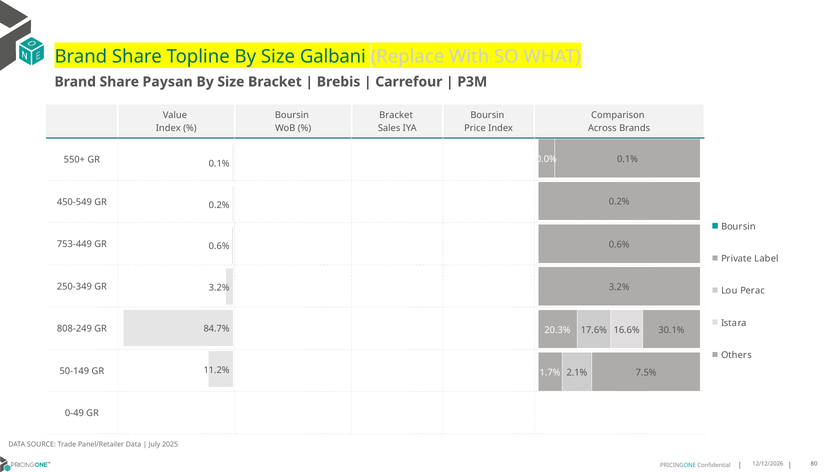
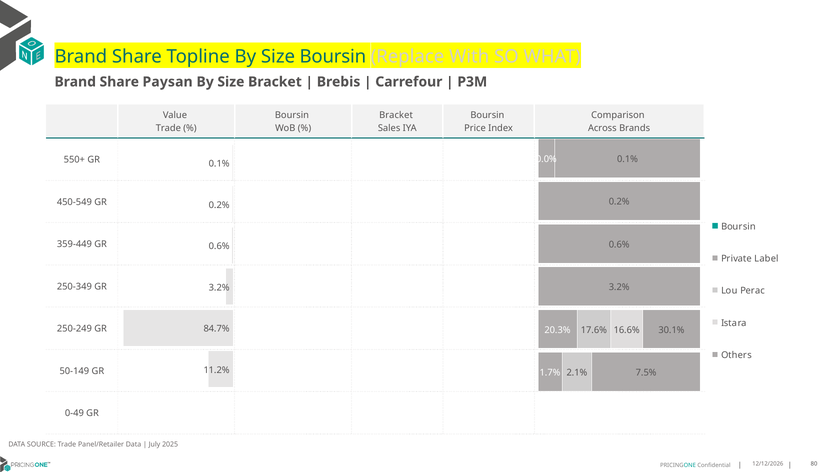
Size Galbani: Galbani -> Boursin
Index at (168, 128): Index -> Trade
753-449: 753-449 -> 359-449
808-249: 808-249 -> 250-249
